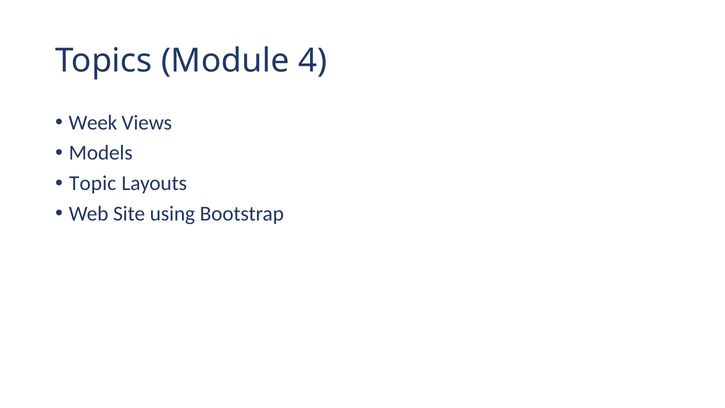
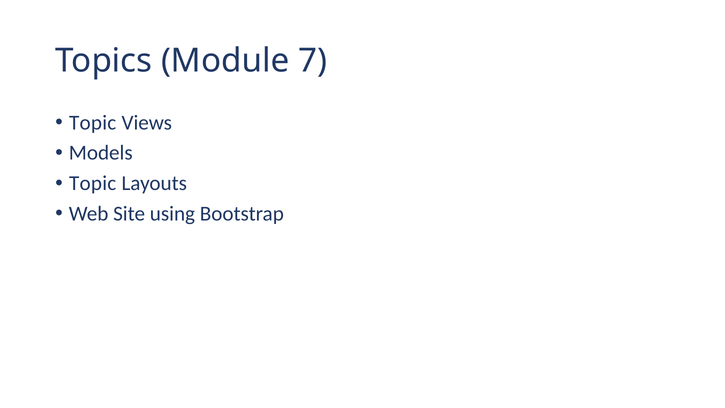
4: 4 -> 7
Week at (93, 123): Week -> Topic
